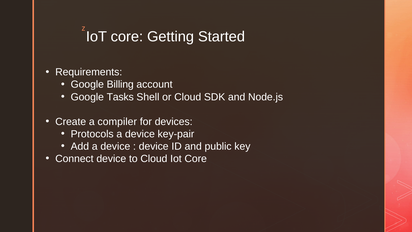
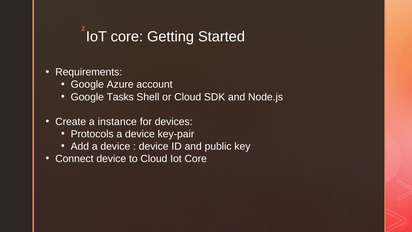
Billing: Billing -> Azure
compiler: compiler -> instance
